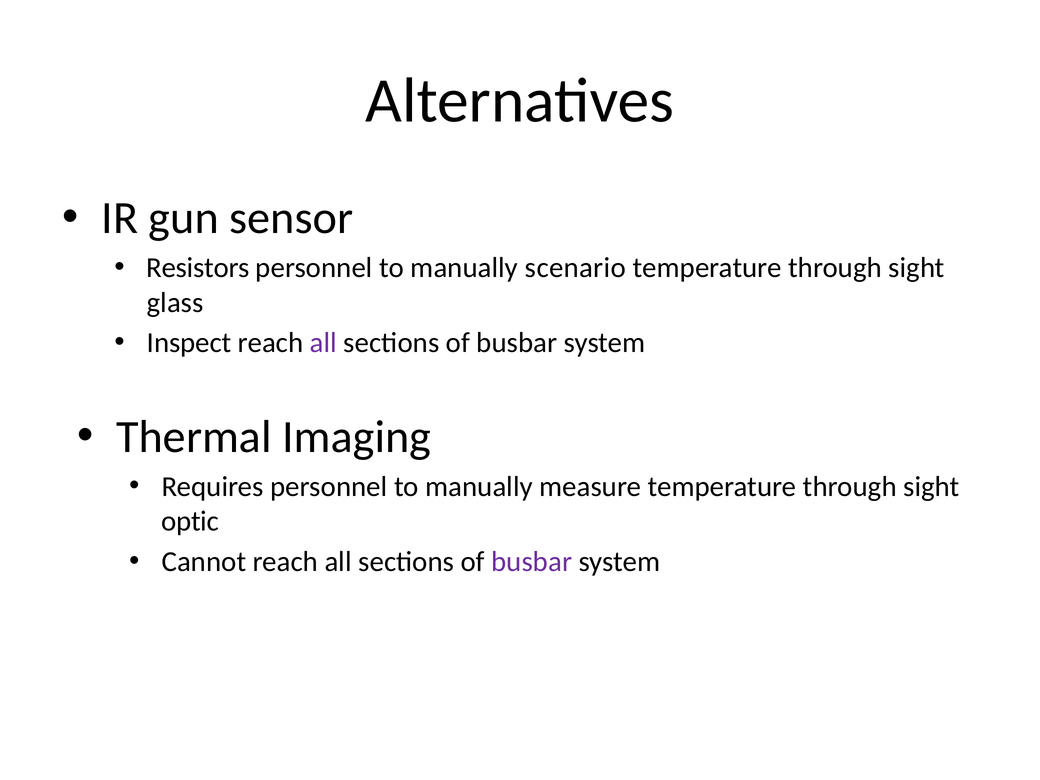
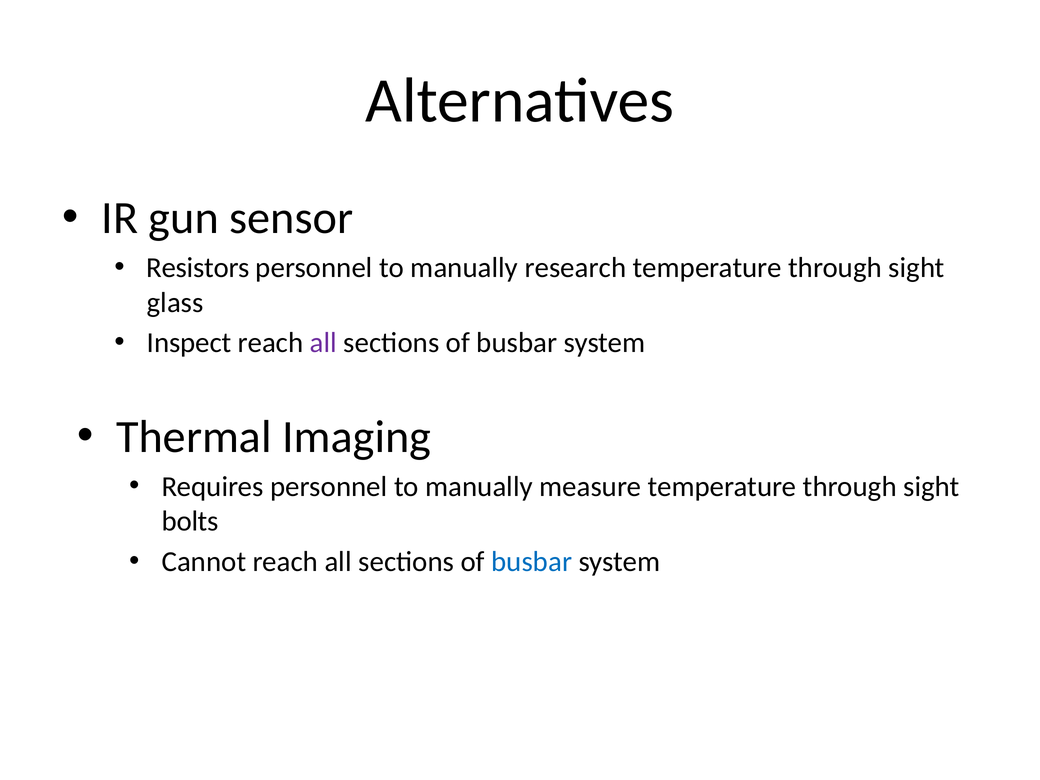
scenario: scenario -> research
optic: optic -> bolts
busbar at (532, 562) colour: purple -> blue
